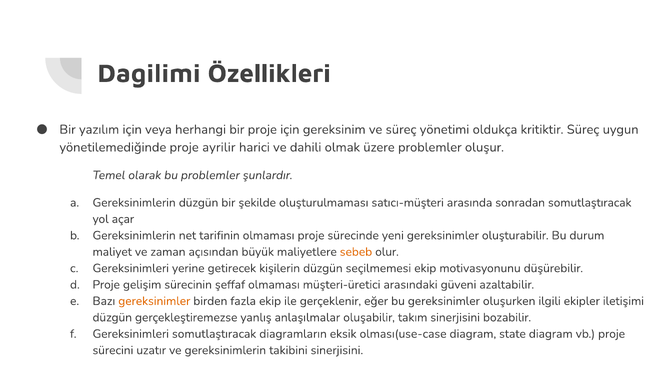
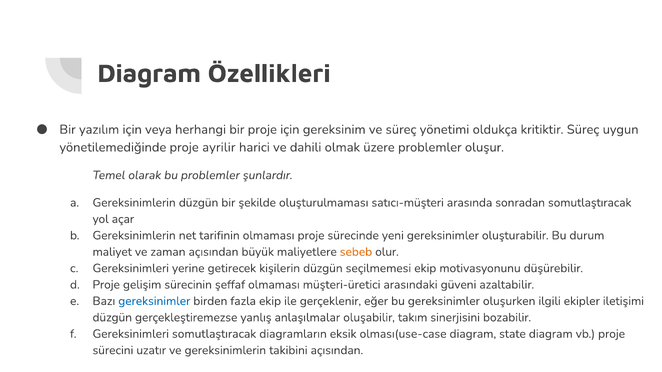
Dagilimi at (149, 74): Dagilimi -> Diagram
gereksinimler at (154, 301) colour: orange -> blue
takibini sinerjisini: sinerjisini -> açısından
